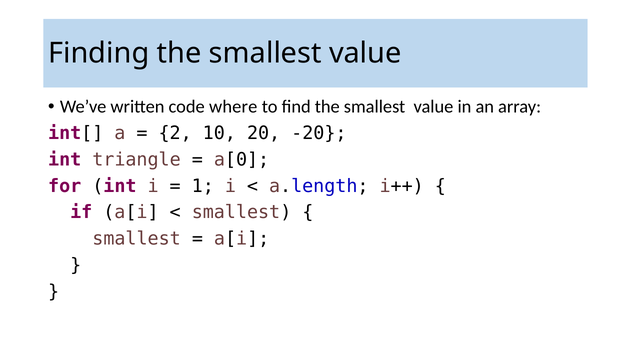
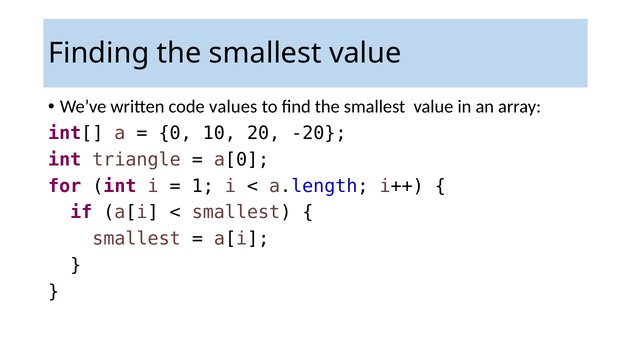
where: where -> values
2: 2 -> 0
